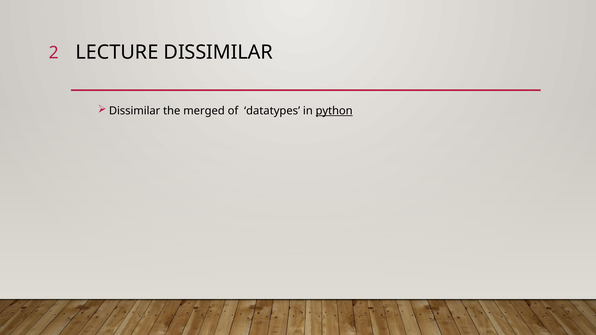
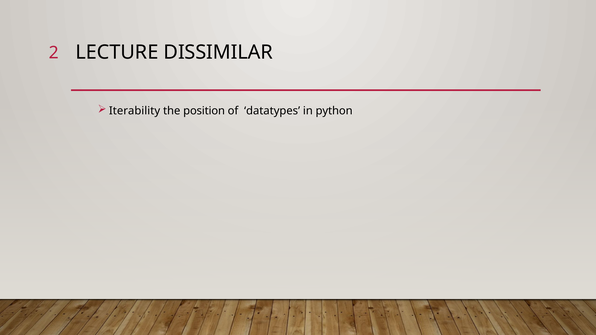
Dissimilar at (135, 111): Dissimilar -> Iterability
merged: merged -> position
python underline: present -> none
